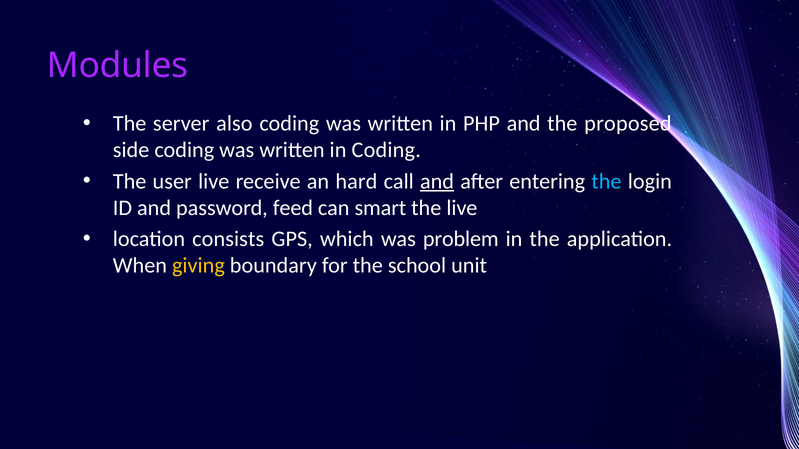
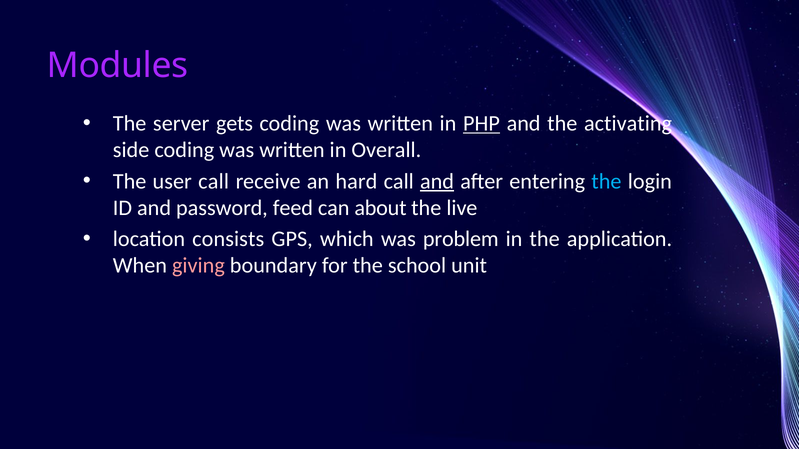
also: also -> gets
PHP underline: none -> present
proposed: proposed -> activating
in Coding: Coding -> Overall
user live: live -> call
smart: smart -> about
giving colour: yellow -> pink
